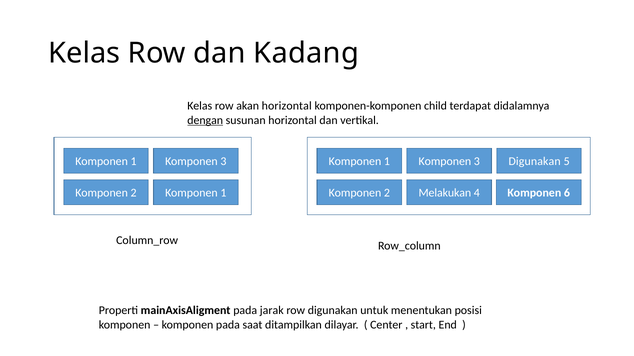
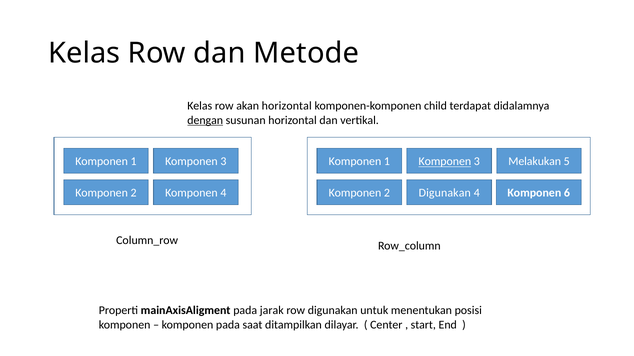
Kadang: Kadang -> Metode
Komponen at (445, 162) underline: none -> present
Digunakan at (535, 162): Digunakan -> Melakukan
1 at (223, 193): 1 -> 4
Melakukan at (445, 193): Melakukan -> Digunakan
